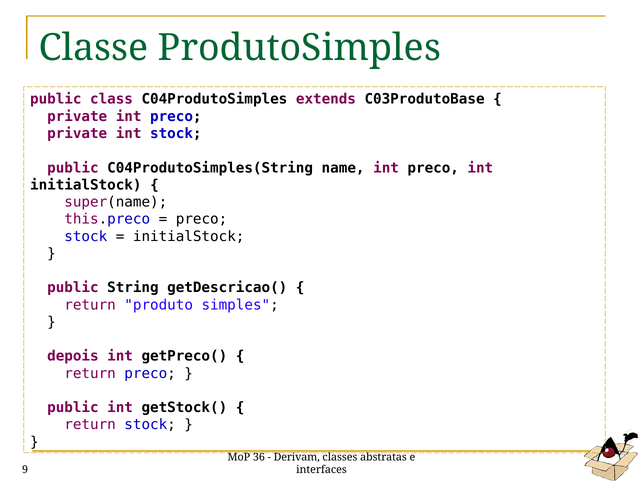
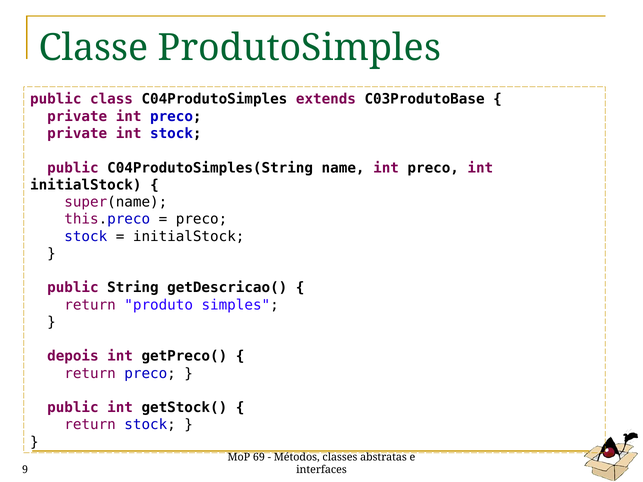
36: 36 -> 69
Derivam: Derivam -> Métodos
